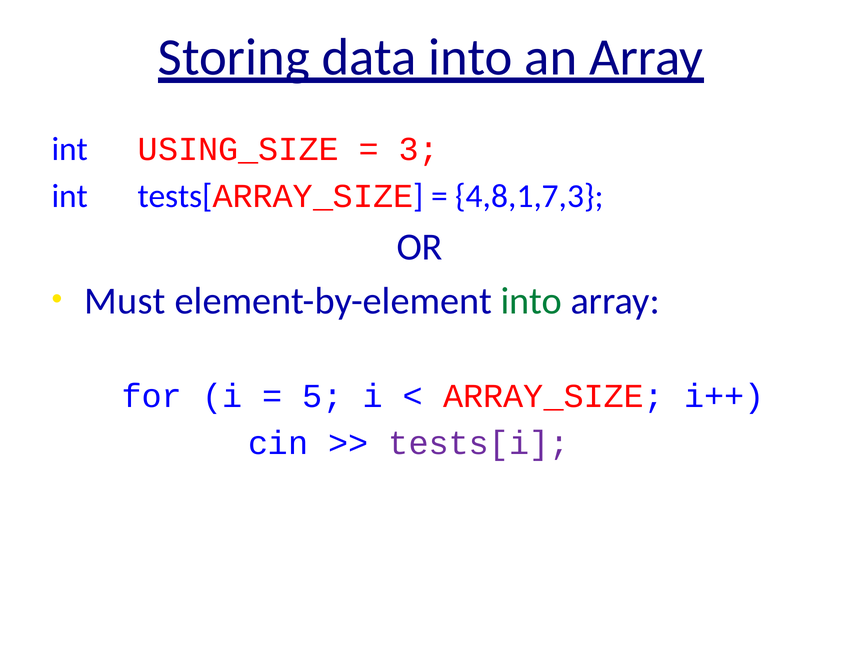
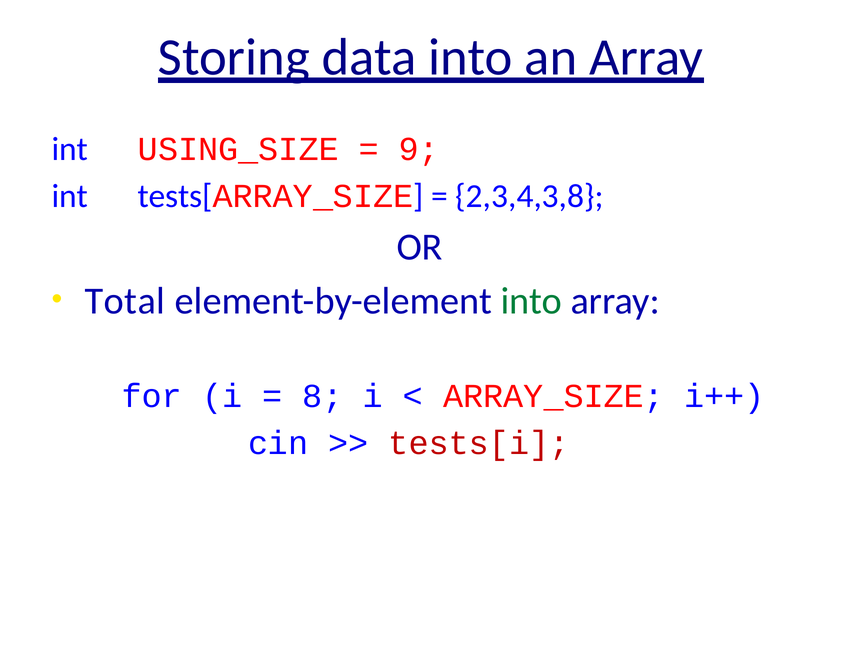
3: 3 -> 9
4,8,1,7,3: 4,8,1,7,3 -> 2,3,4,3,8
Must: Must -> Total
5: 5 -> 8
tests[i colour: purple -> red
